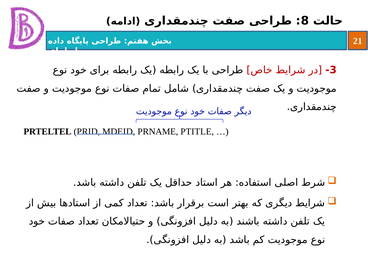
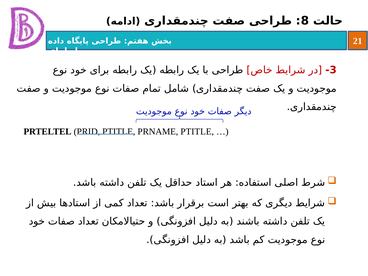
PRID MDEID: MDEID -> PTITLE
